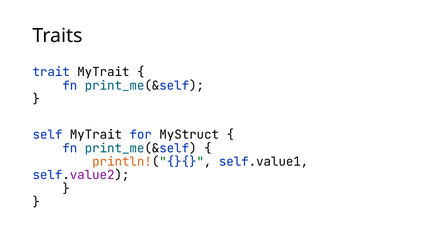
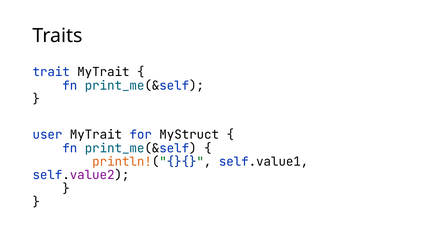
self: self -> user
